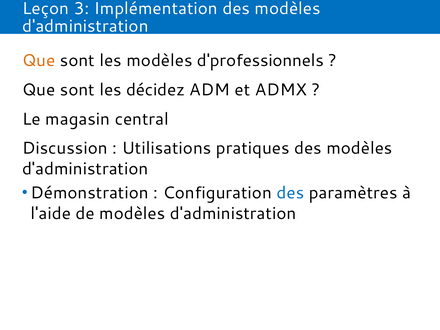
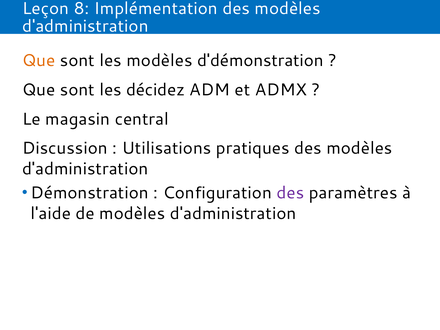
3: 3 -> 8
d'professionnels: d'professionnels -> d'démonstration
des at (290, 193) colour: blue -> purple
